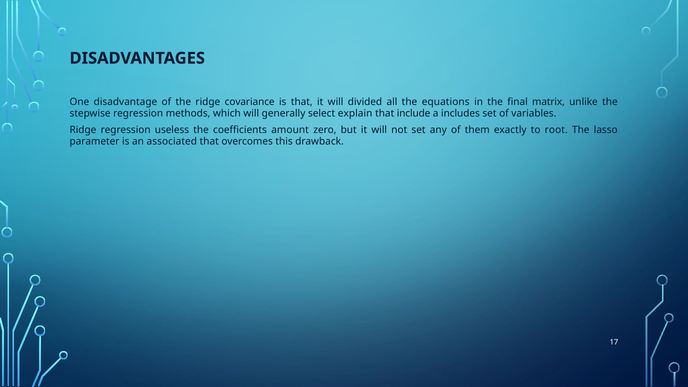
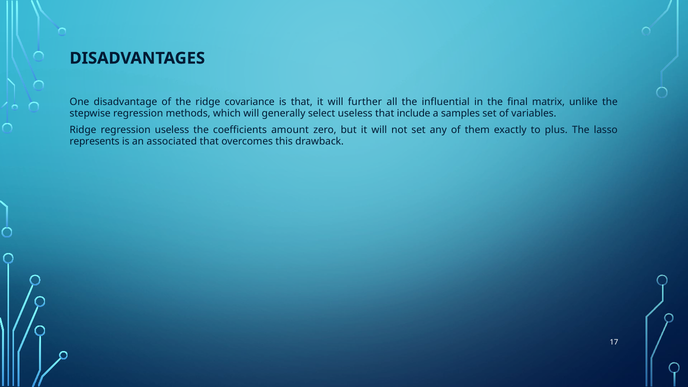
divided: divided -> further
equations: equations -> influential
select explain: explain -> useless
includes: includes -> samples
root: root -> plus
parameter: parameter -> represents
